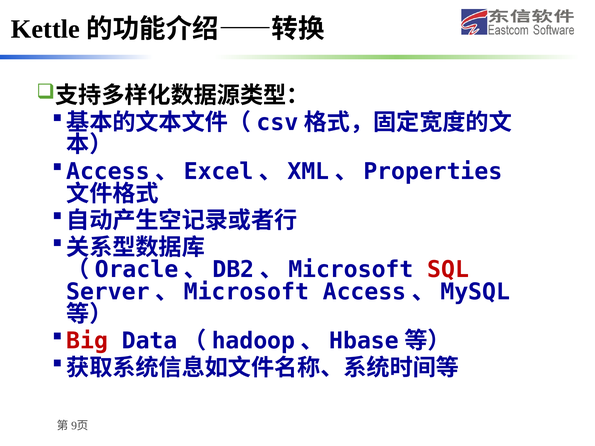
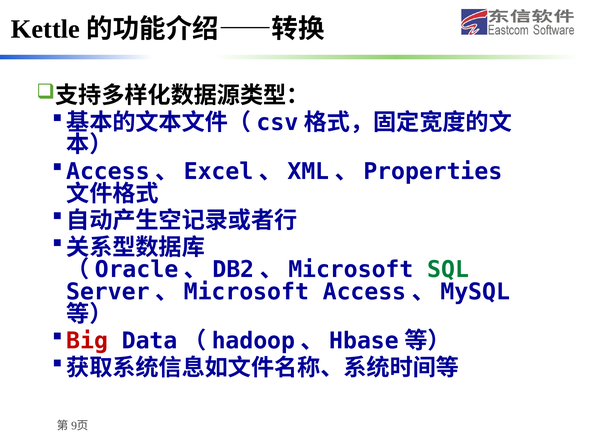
SQL colour: red -> green
